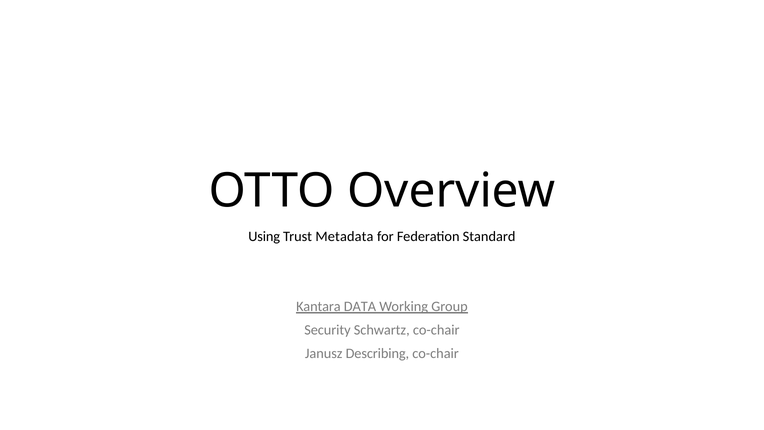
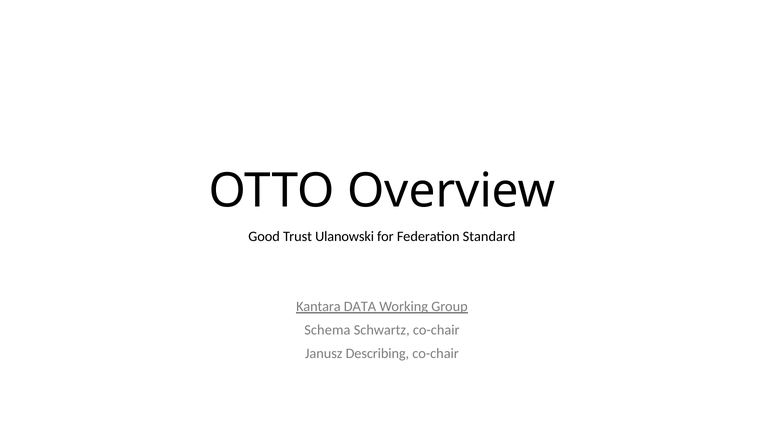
Using: Using -> Good
Metadata: Metadata -> Ulanowski
Security: Security -> Schema
